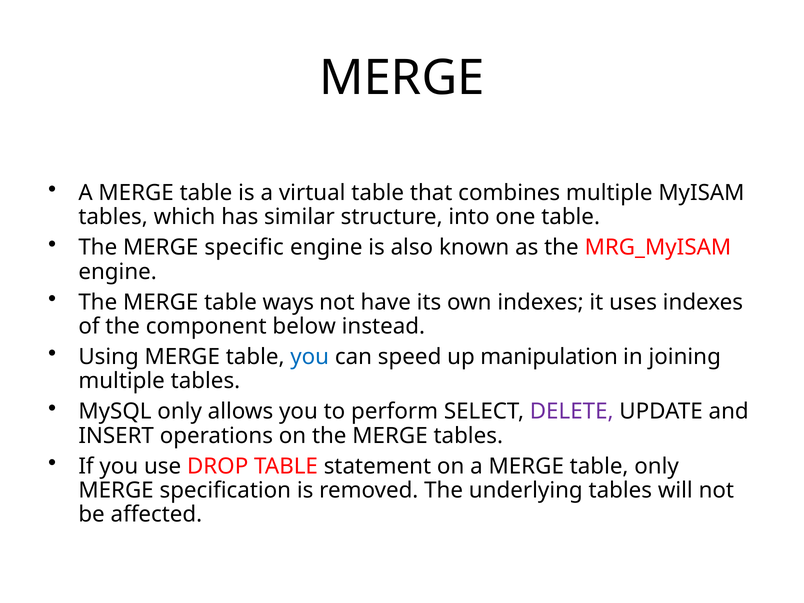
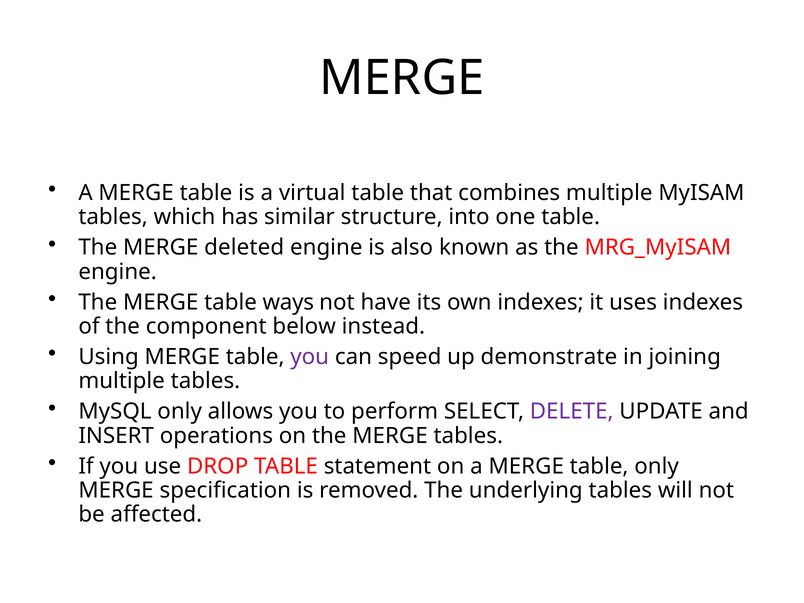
specific: specific -> deleted
you at (310, 357) colour: blue -> purple
manipulation: manipulation -> demonstrate
